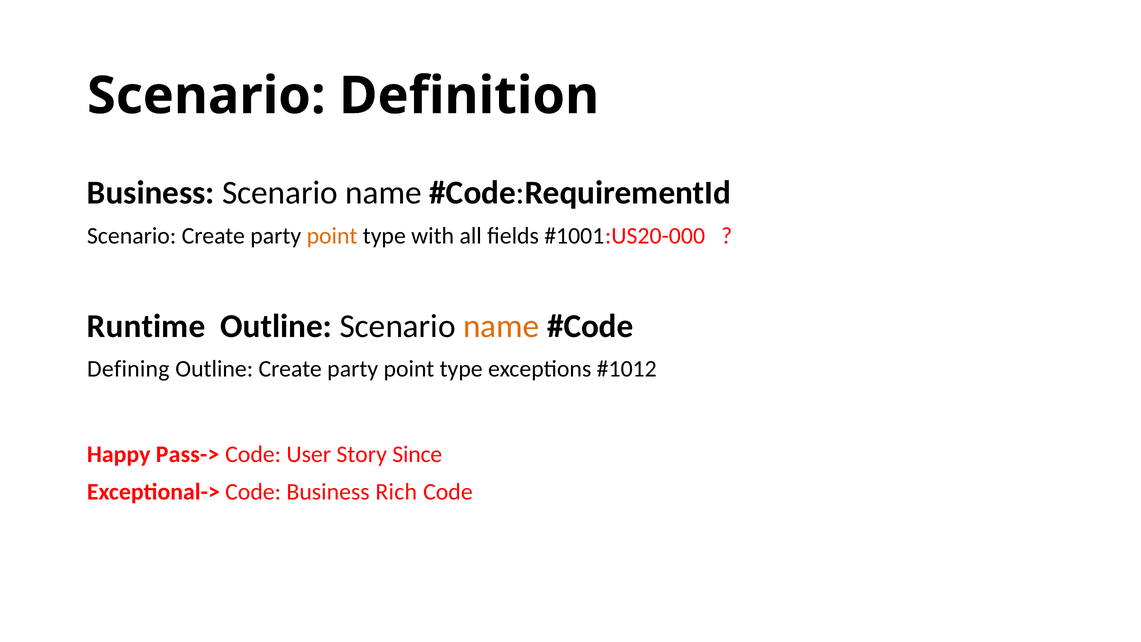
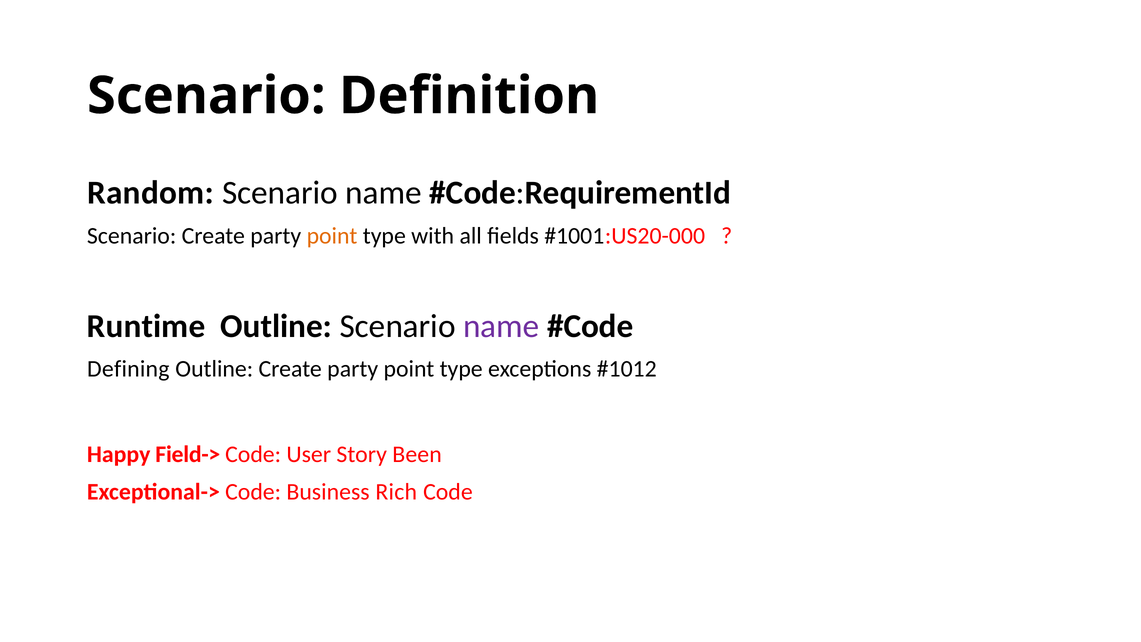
Business at (151, 193): Business -> Random
name at (501, 326) colour: orange -> purple
Pass->: Pass-> -> Field->
Since: Since -> Been
